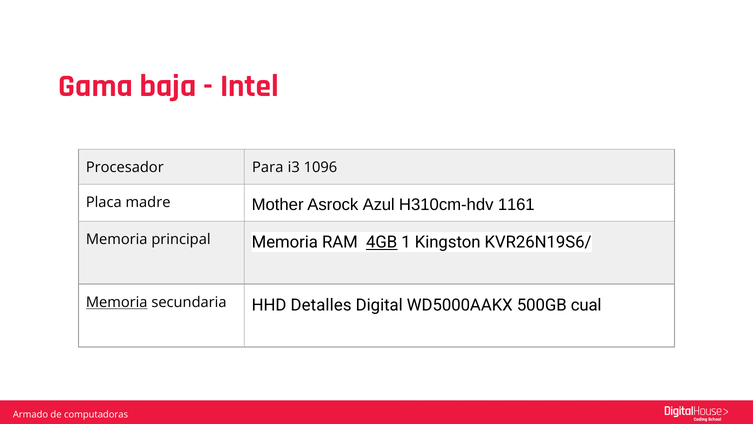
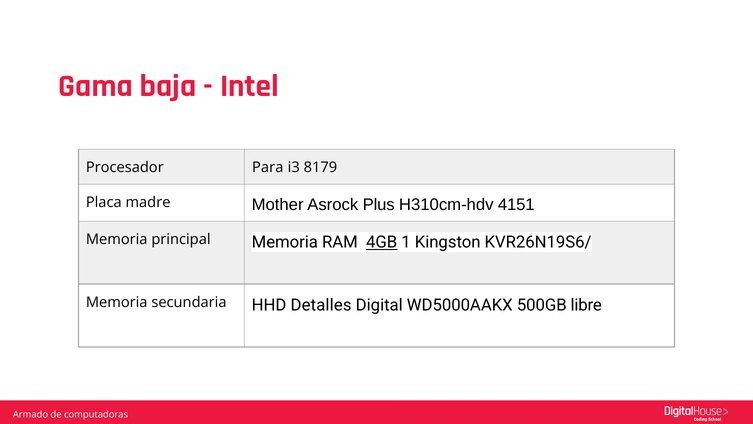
1096: 1096 -> 8179
Azul: Azul -> Plus
1161: 1161 -> 4151
Memoria at (117, 302) underline: present -> none
cual: cual -> libre
